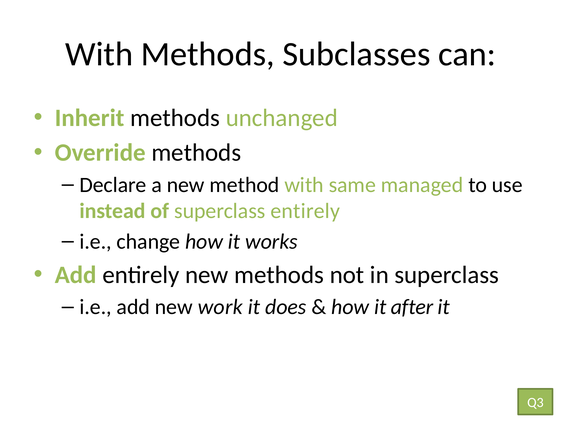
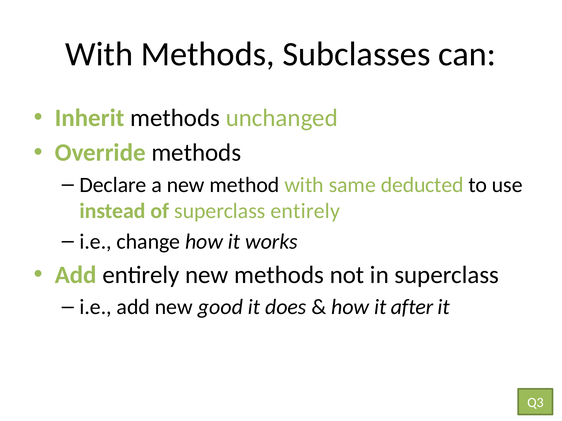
managed: managed -> deducted
work: work -> good
